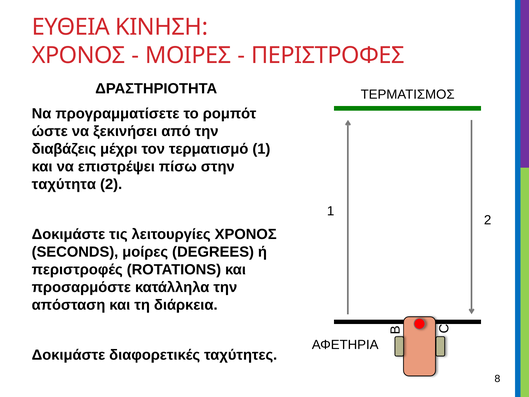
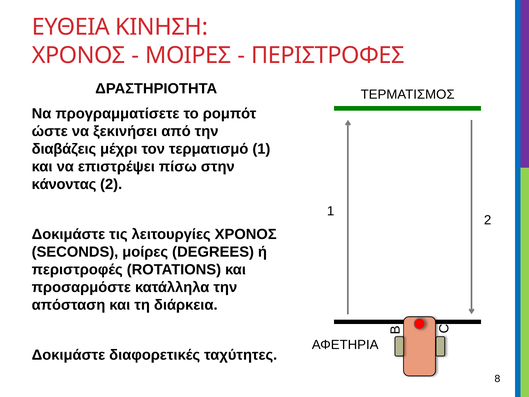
ταχύτητα: ταχύτητα -> κάνοντας
